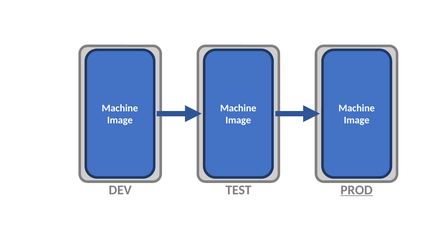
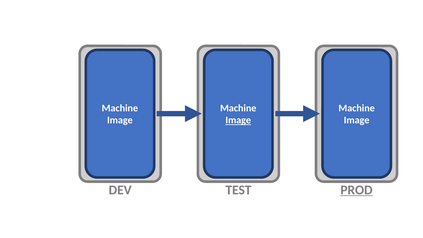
Image at (238, 120) underline: none -> present
